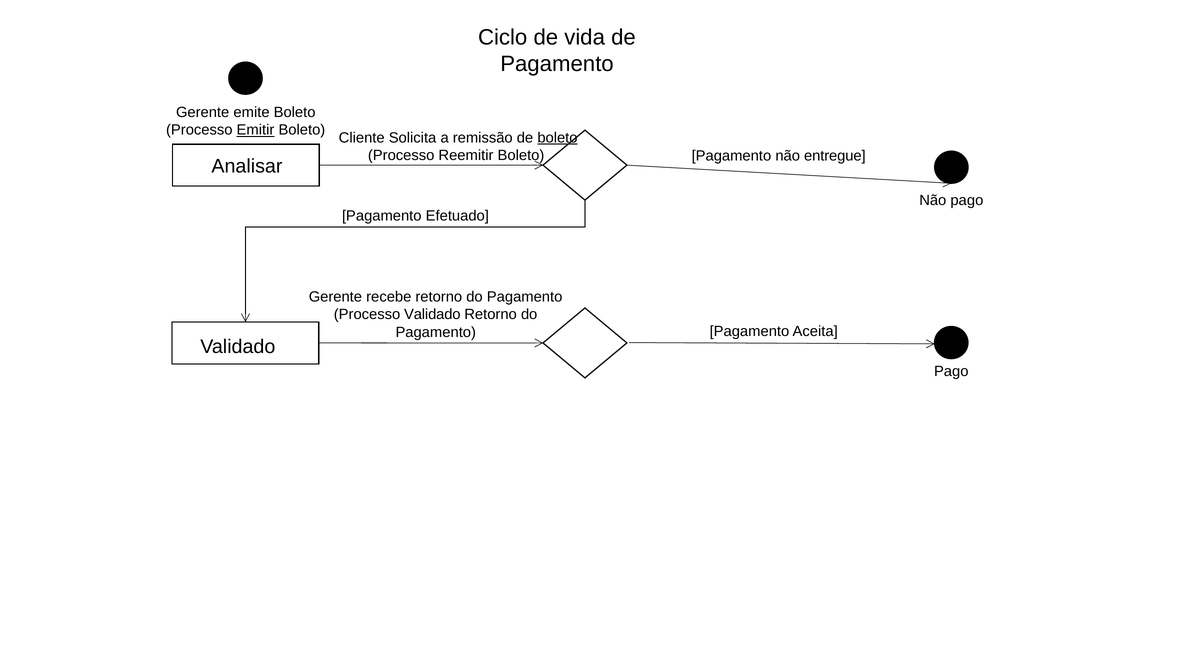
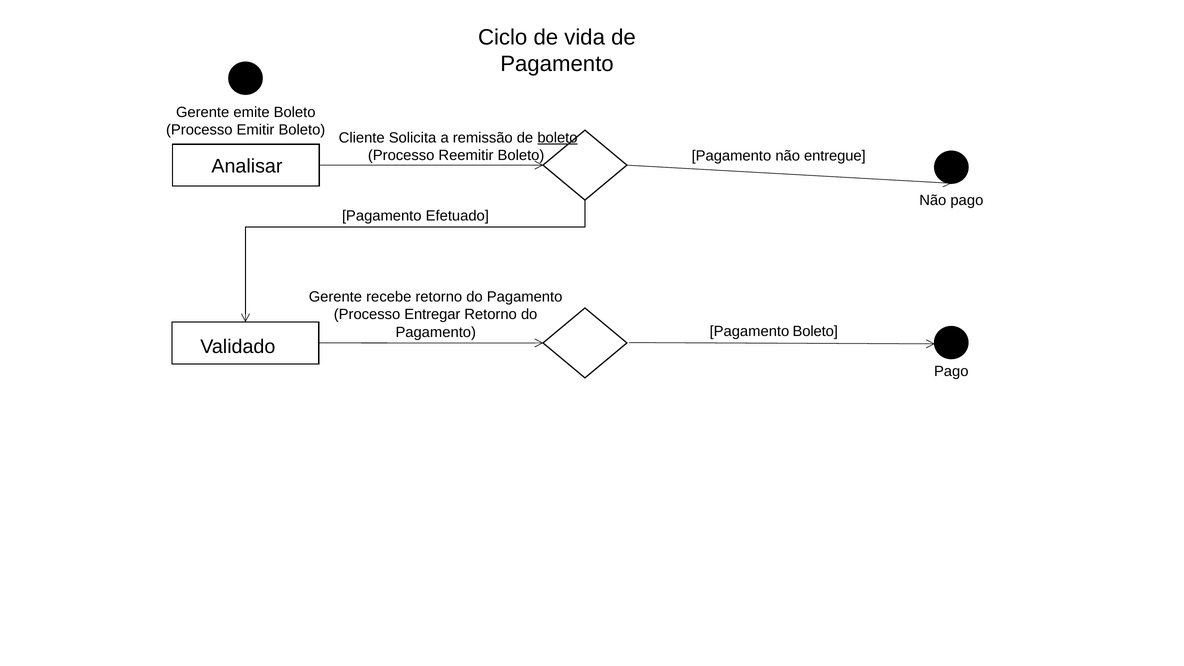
Emitir underline: present -> none
Processo Validado: Validado -> Entregar
Pagamento Aceita: Aceita -> Boleto
